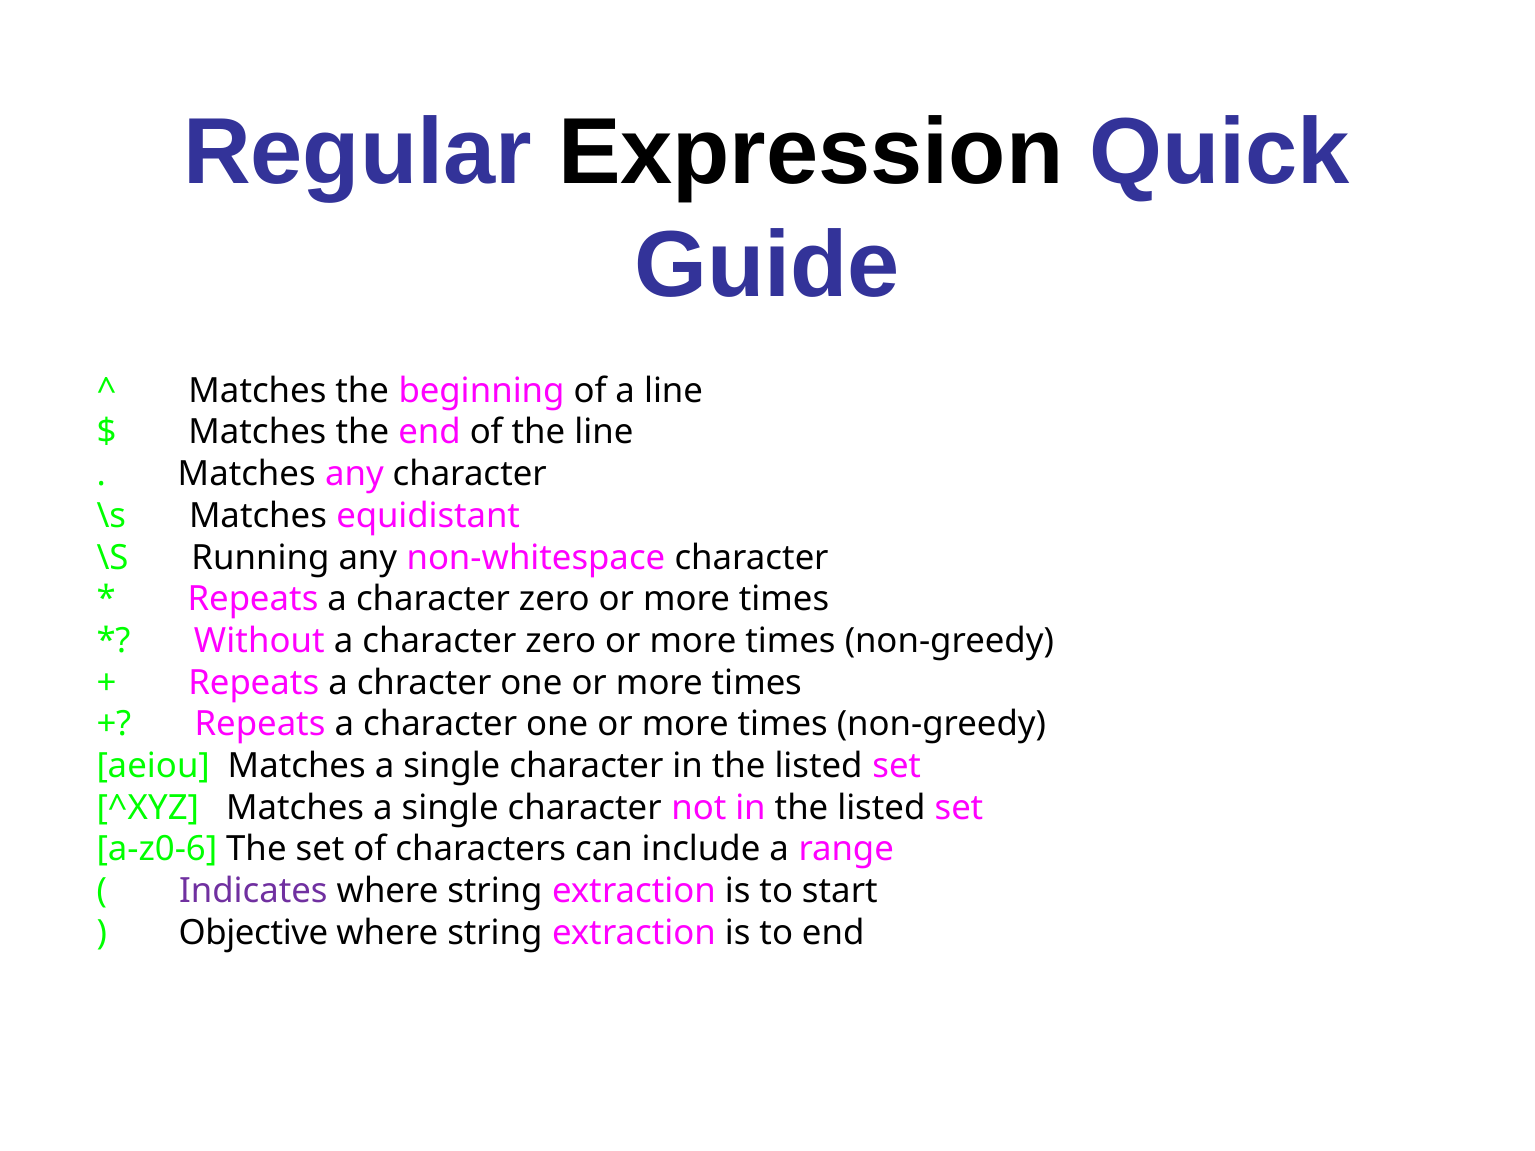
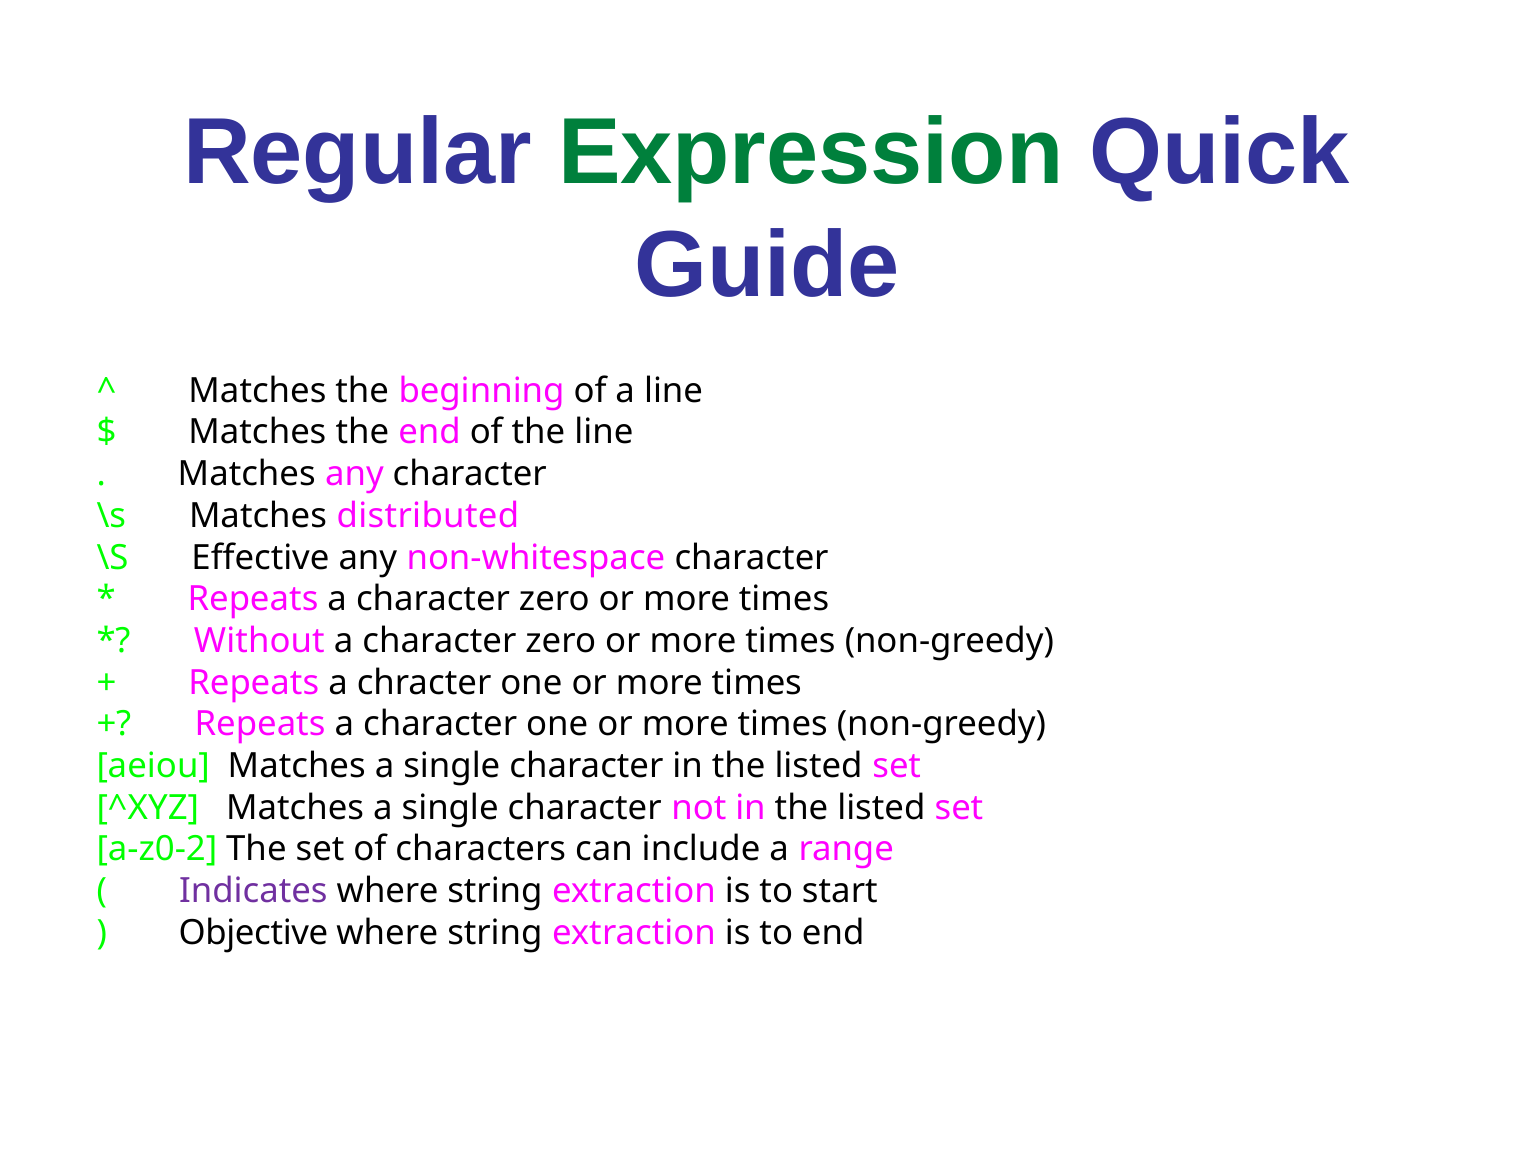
Expression colour: black -> green
equidistant: equidistant -> distributed
Running: Running -> Effective
a-z0-6: a-z0-6 -> a-z0-2
